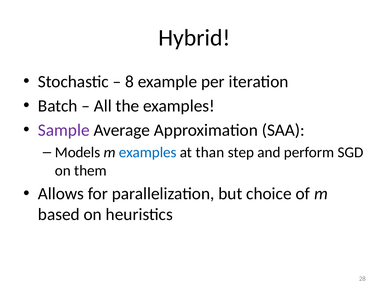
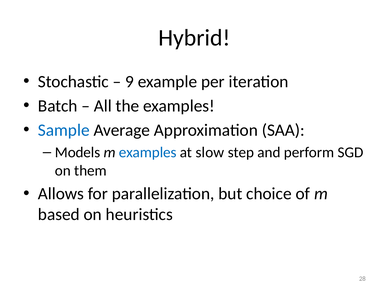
8: 8 -> 9
Sample colour: purple -> blue
than: than -> slow
